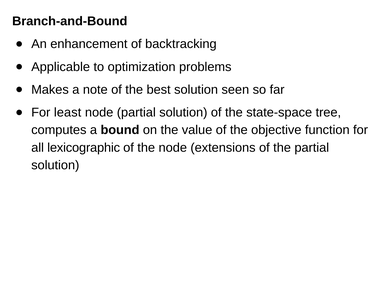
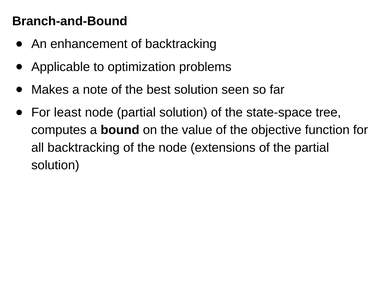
all lexicographic: lexicographic -> backtracking
